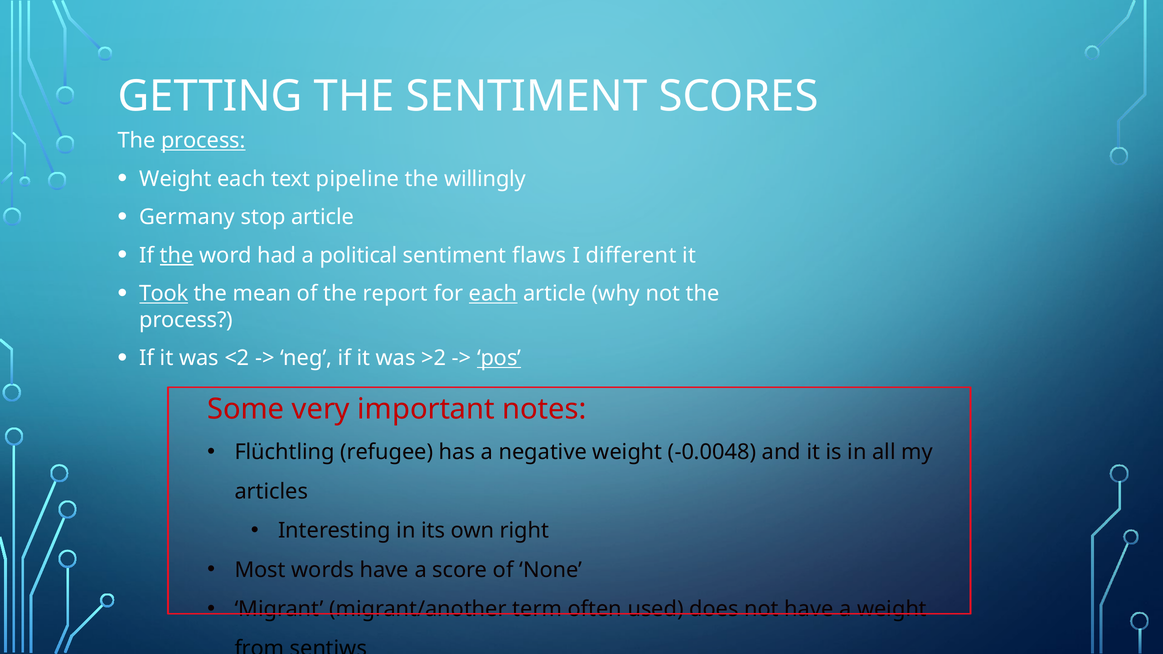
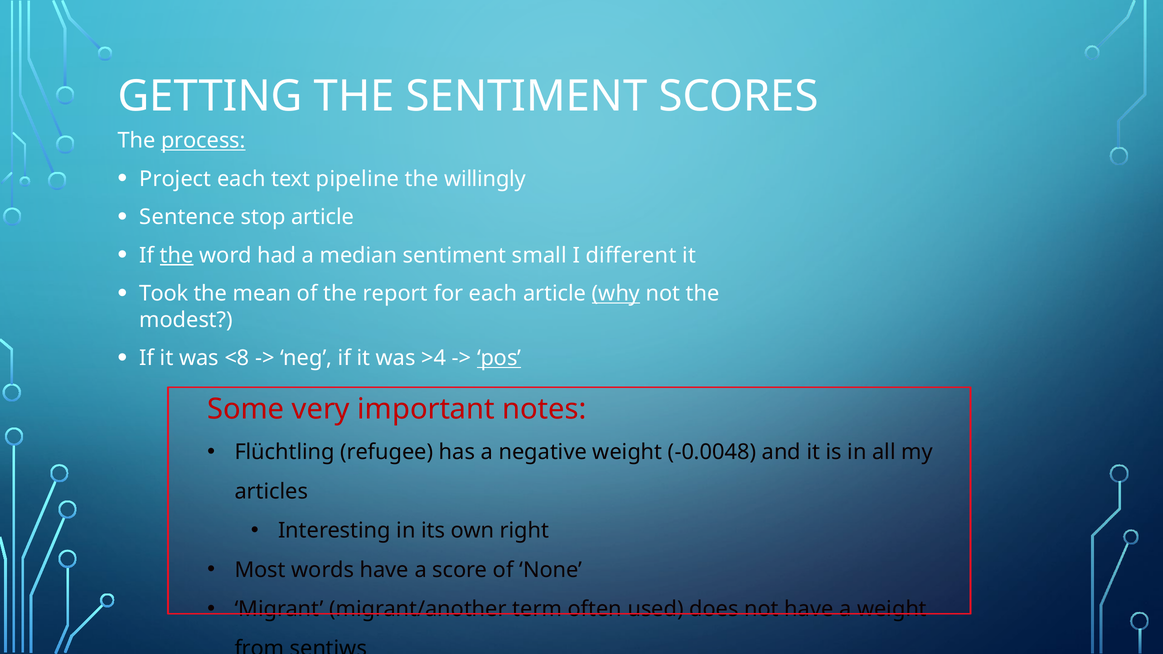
Weight at (175, 179): Weight -> Project
Germany: Germany -> Sentence
political: political -> median
flaws: flaws -> small
Took underline: present -> none
each at (493, 294) underline: present -> none
why underline: none -> present
process at (186, 320): process -> modest
<2: <2 -> <8
>2: >2 -> >4
